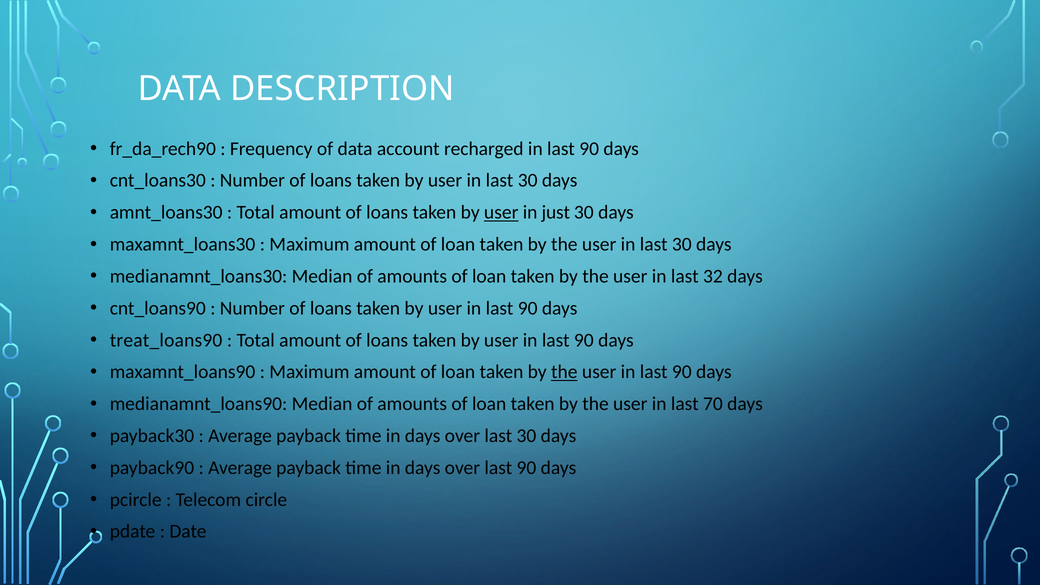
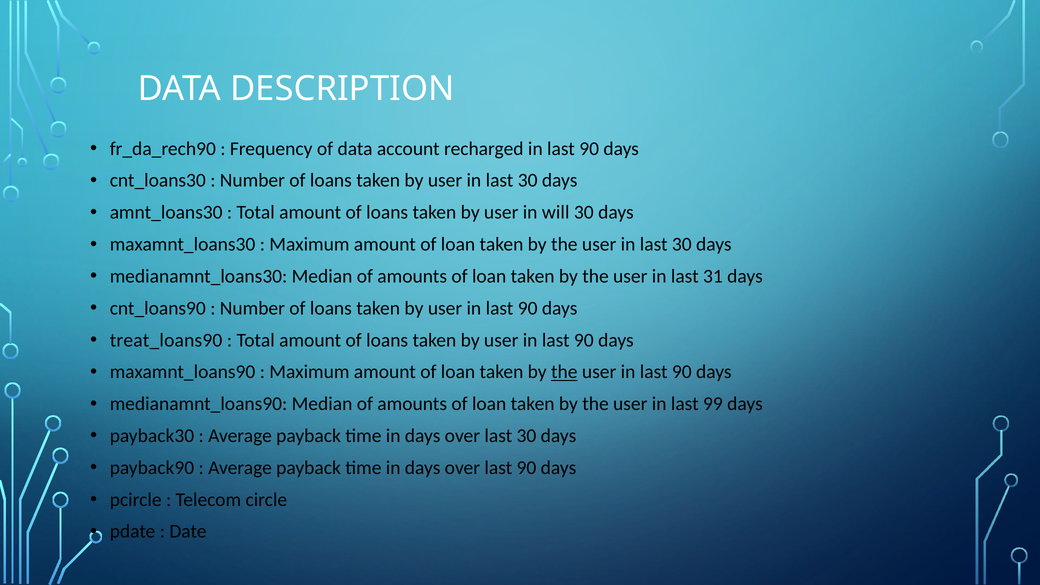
user at (501, 213) underline: present -> none
just: just -> will
32: 32 -> 31
70: 70 -> 99
